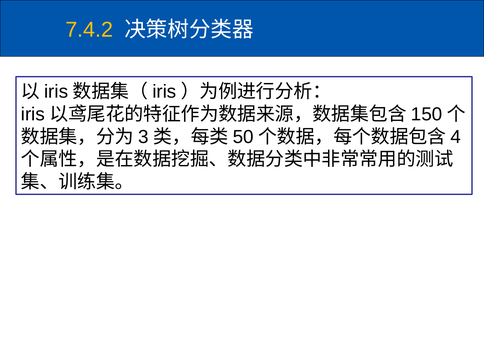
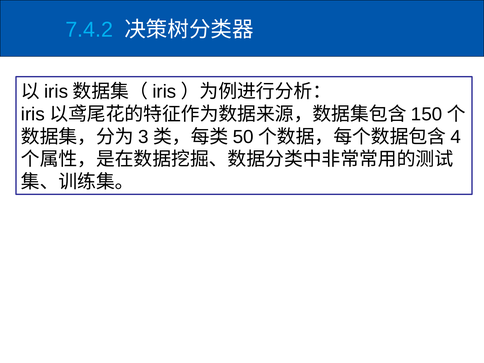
7.4.2 colour: yellow -> light blue
